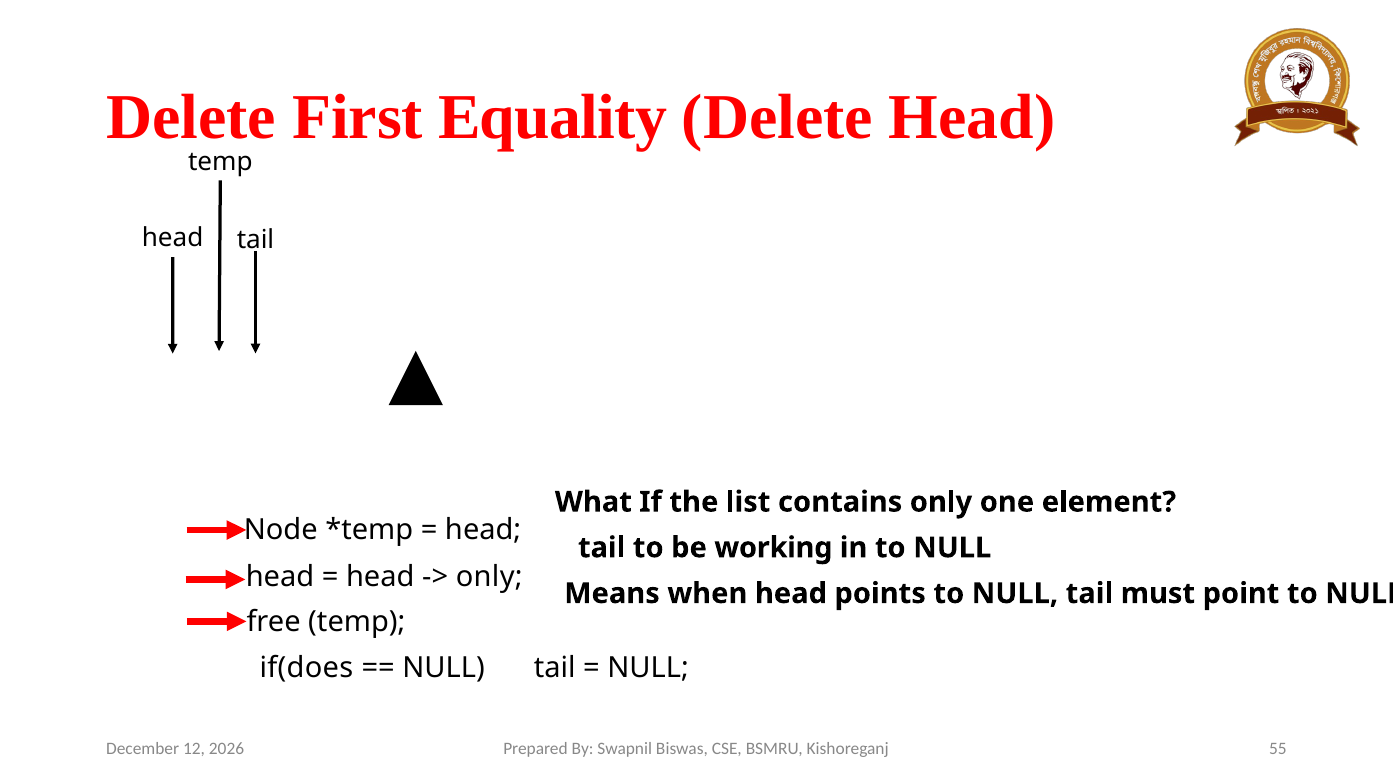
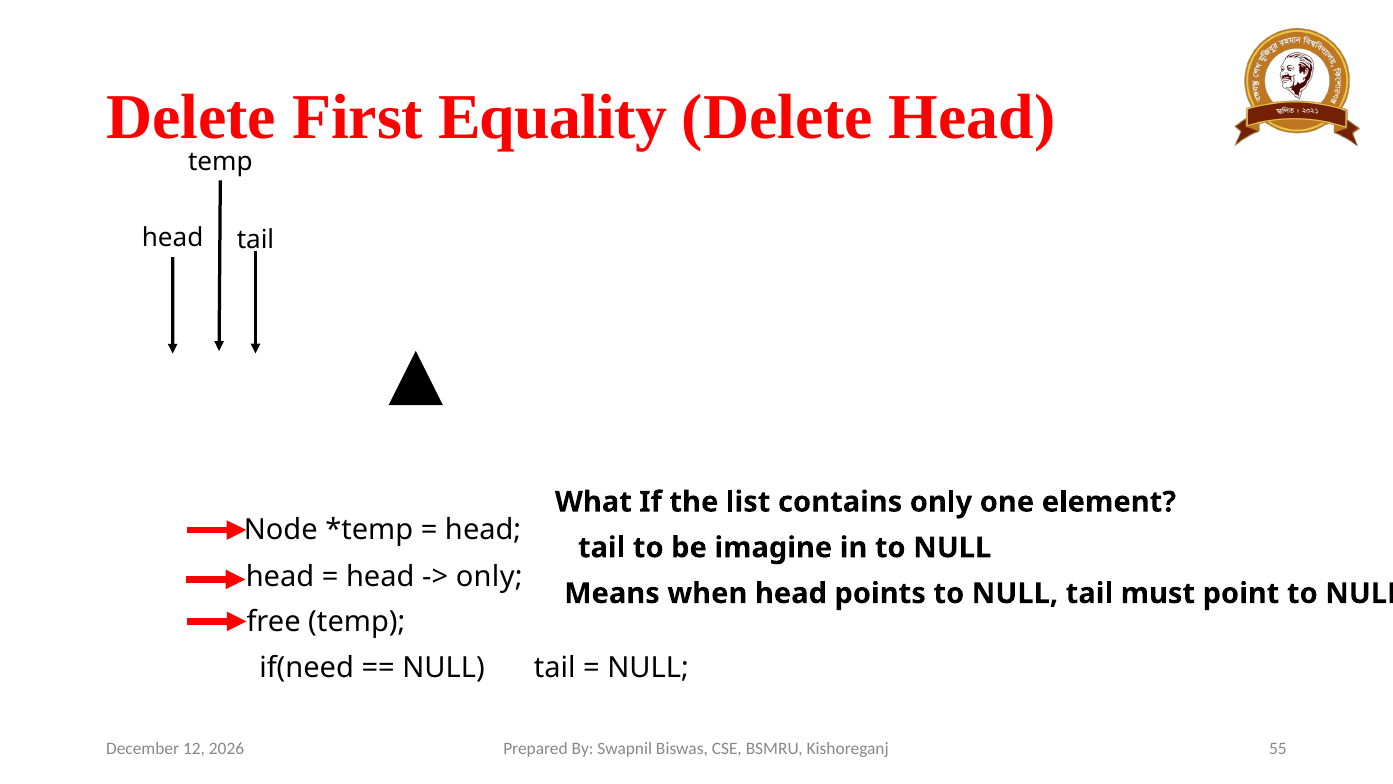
working: working -> imagine
if(does: if(does -> if(need
